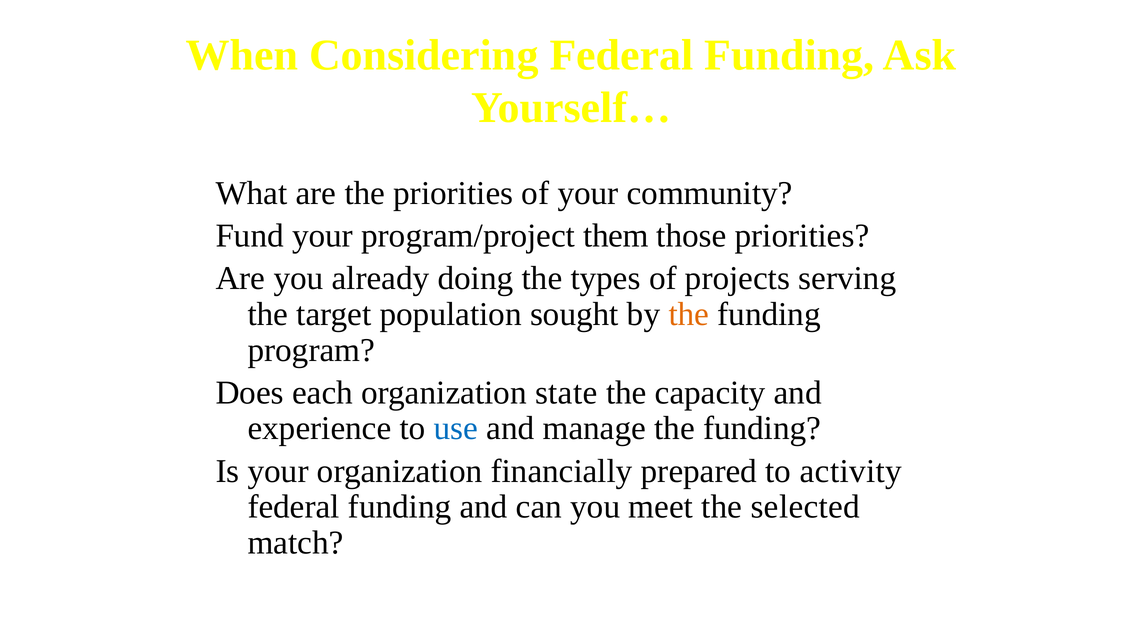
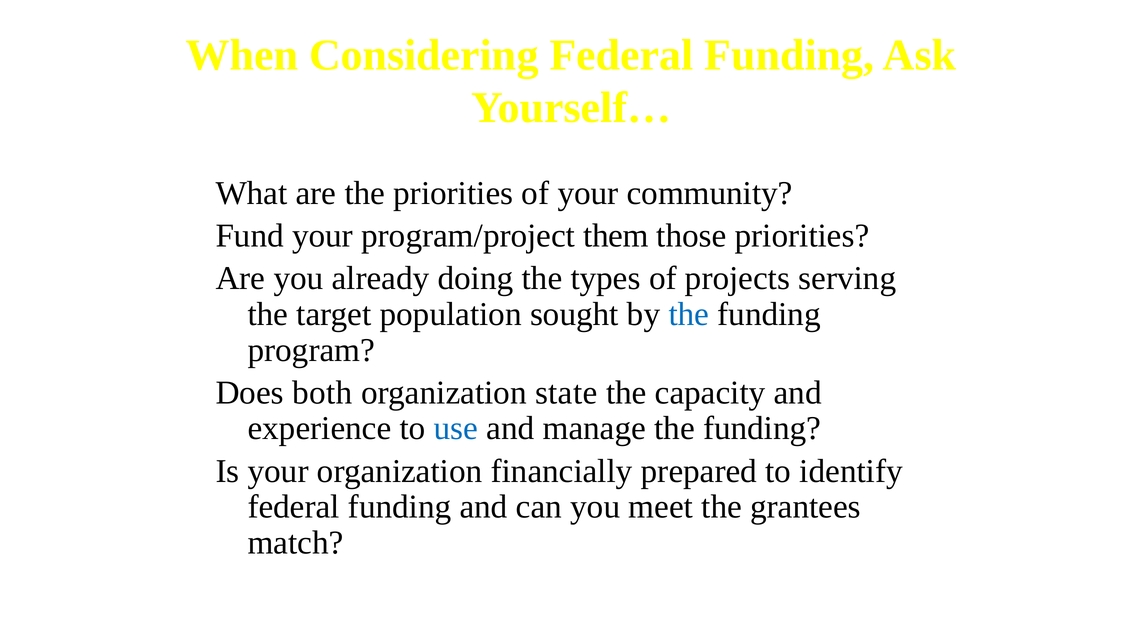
the at (689, 314) colour: orange -> blue
each: each -> both
activity: activity -> identify
selected: selected -> grantees
